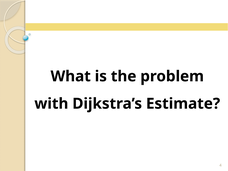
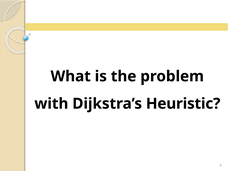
Estimate: Estimate -> Heuristic
